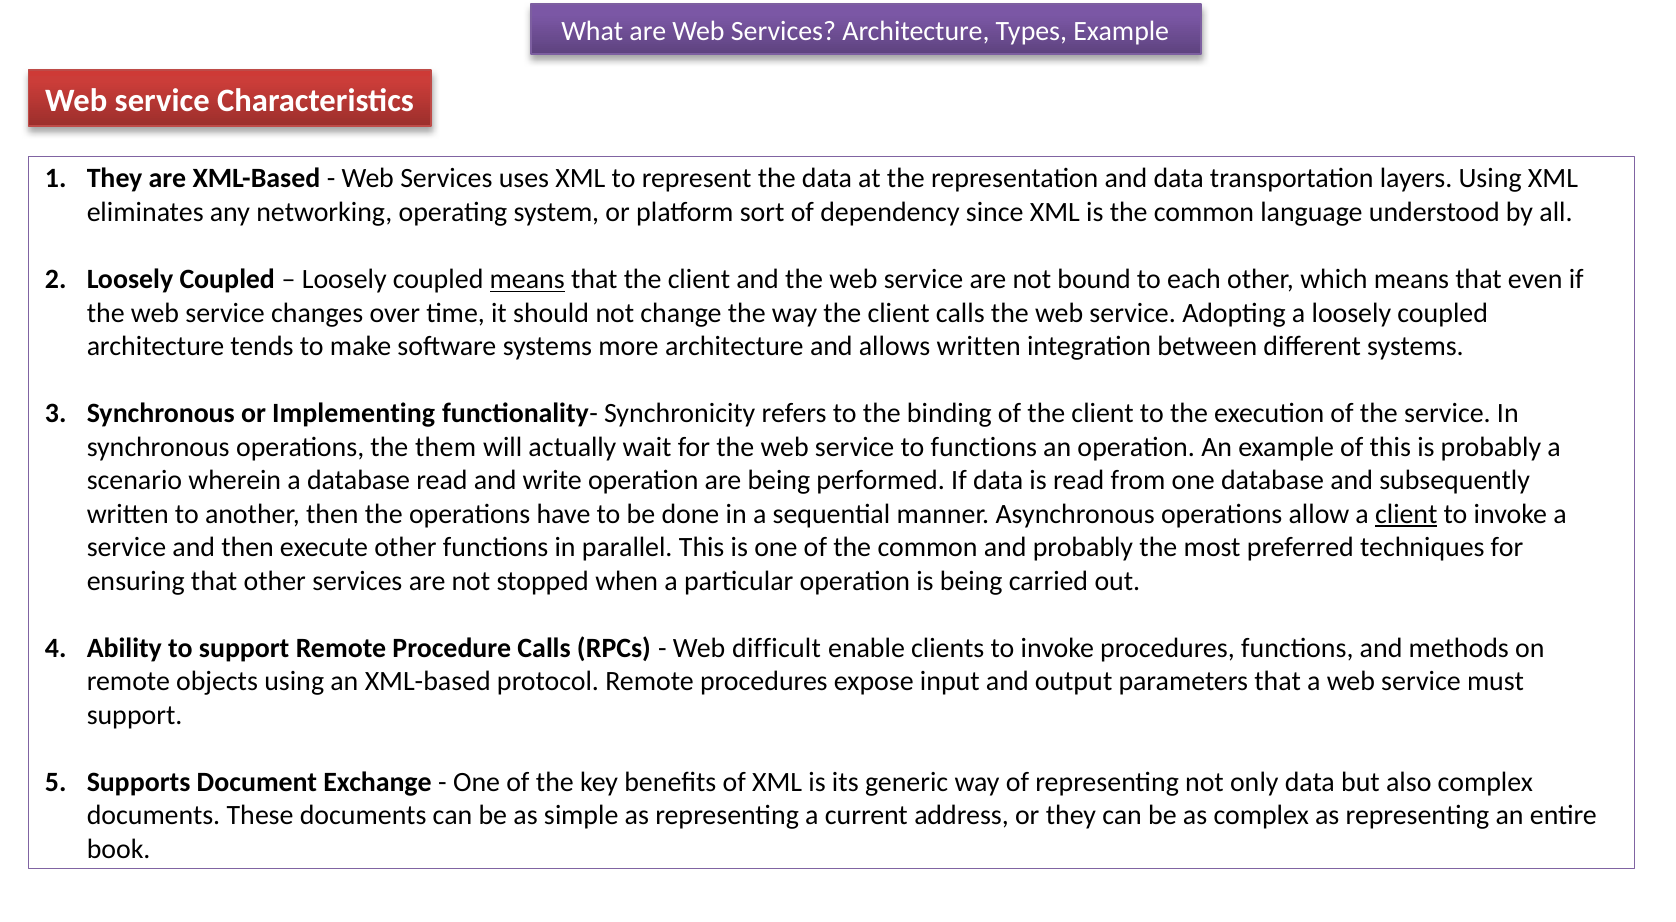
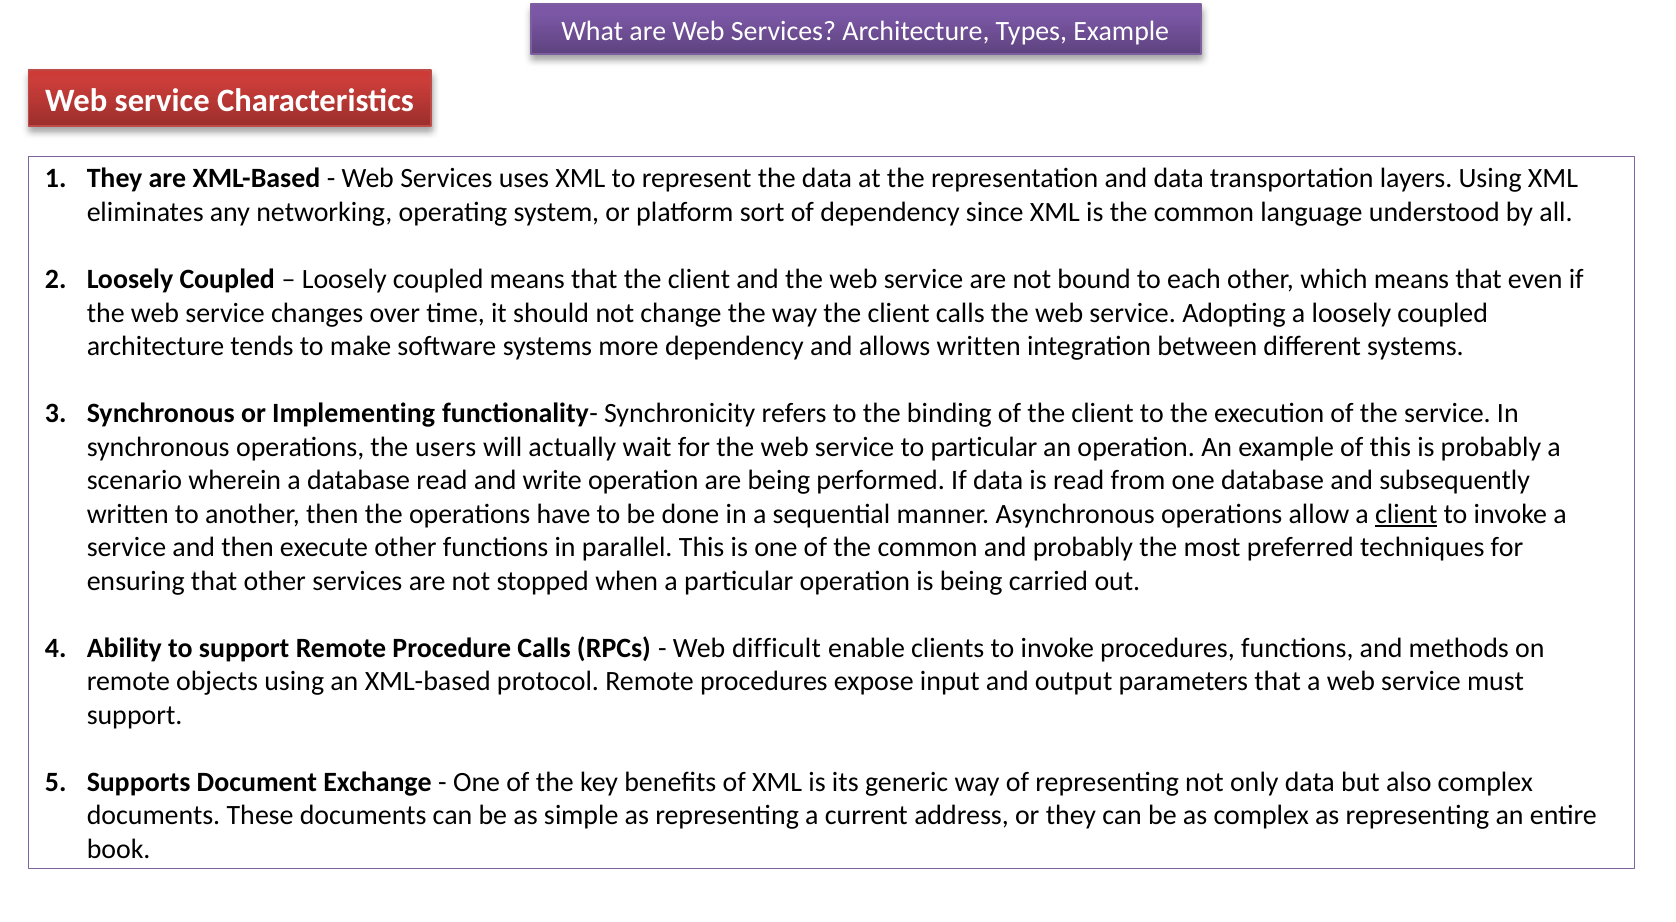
means at (527, 279) underline: present -> none
more architecture: architecture -> dependency
them: them -> users
to functions: functions -> particular
